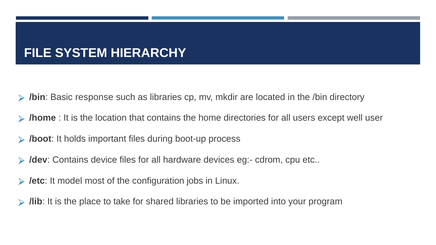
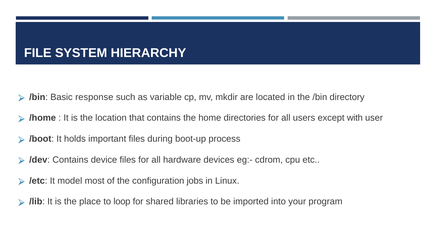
as libraries: libraries -> variable
well: well -> with
take: take -> loop
